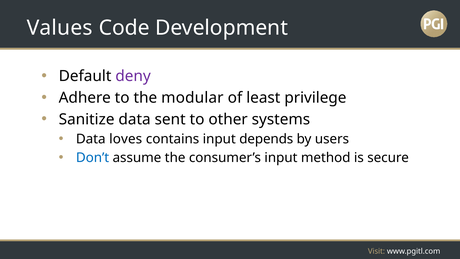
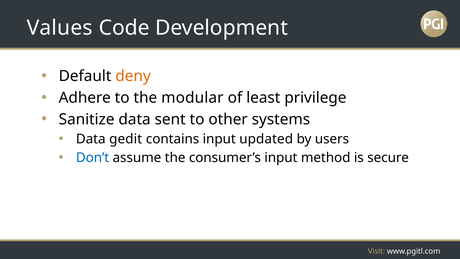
deny colour: purple -> orange
loves: loves -> gedit
depends: depends -> updated
